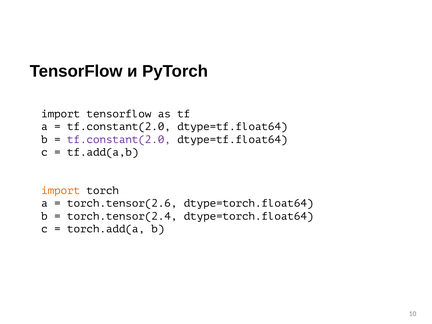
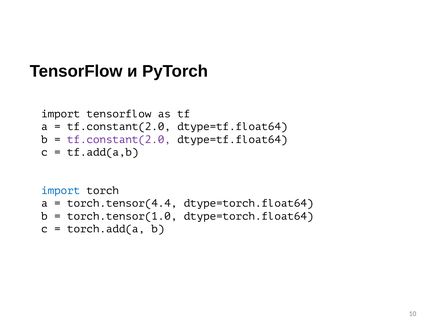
import at (61, 191) colour: orange -> blue
torch.tensor(2.6: torch.tensor(2.6 -> torch.tensor(4.4
torch.tensor(2.4: torch.tensor(2.4 -> torch.tensor(1.0
